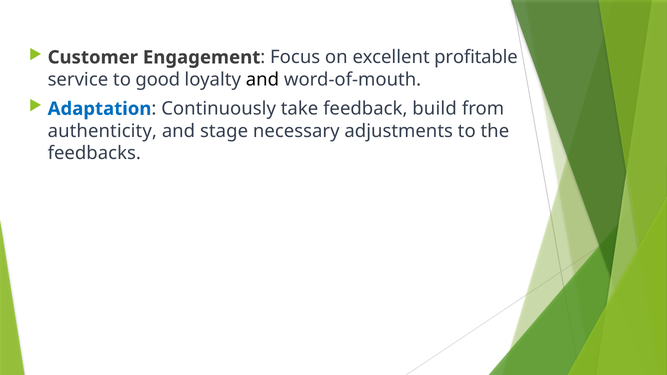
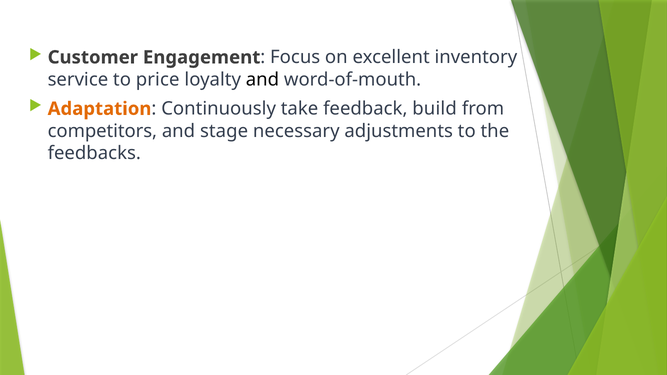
profitable: profitable -> inventory
good: good -> price
Adaptation colour: blue -> orange
authenticity: authenticity -> competitors
